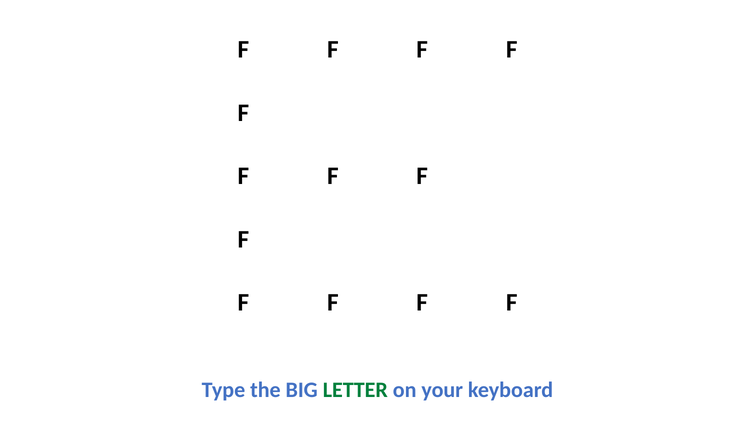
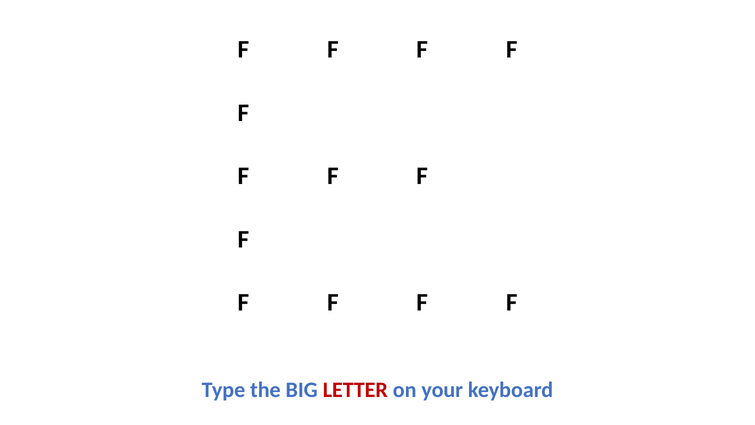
LETTER colour: green -> red
